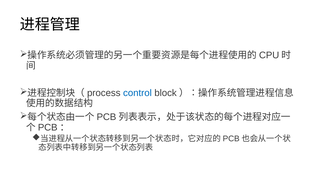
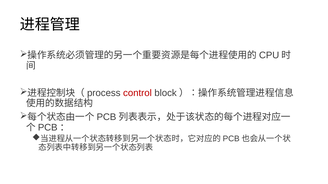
control colour: blue -> red
